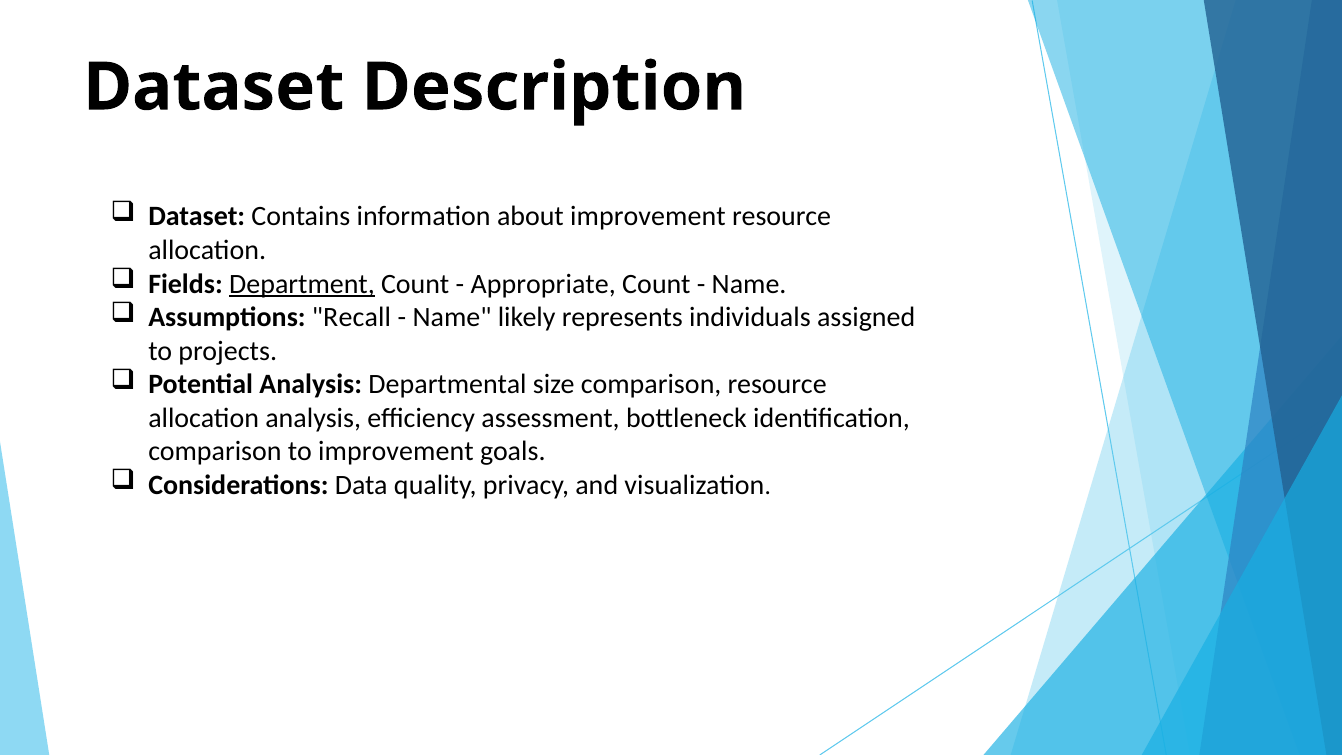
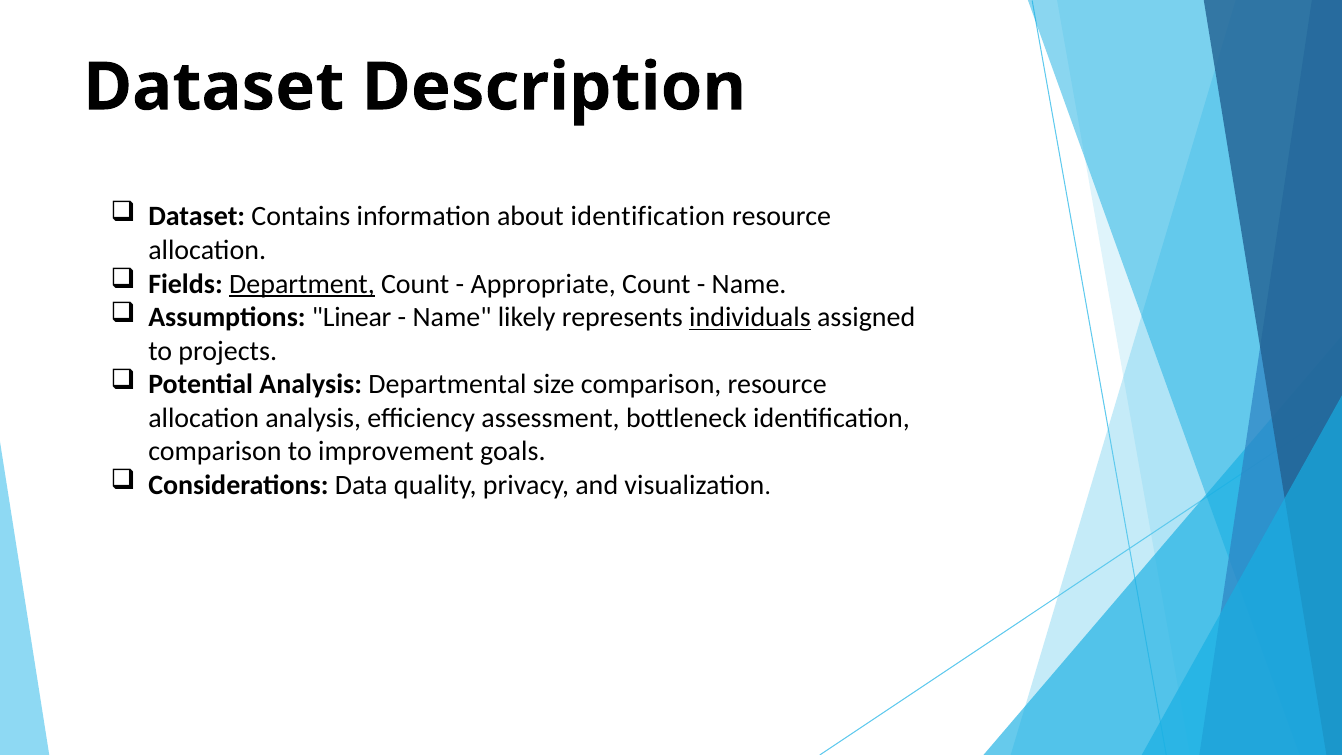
about improvement: improvement -> identification
Recall: Recall -> Linear
individuals underline: none -> present
